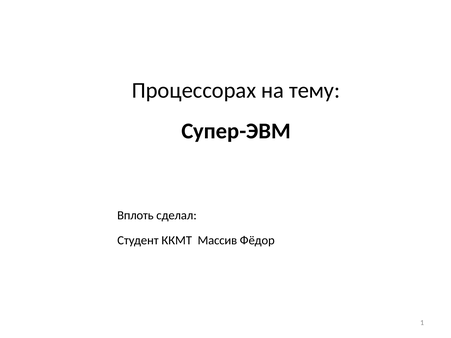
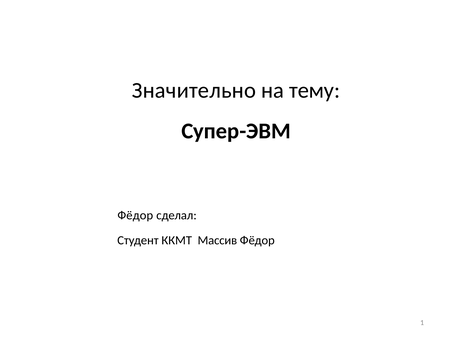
Процессорах: Процессорах -> Значительно
Вплоть at (135, 215): Вплоть -> Фёдор
